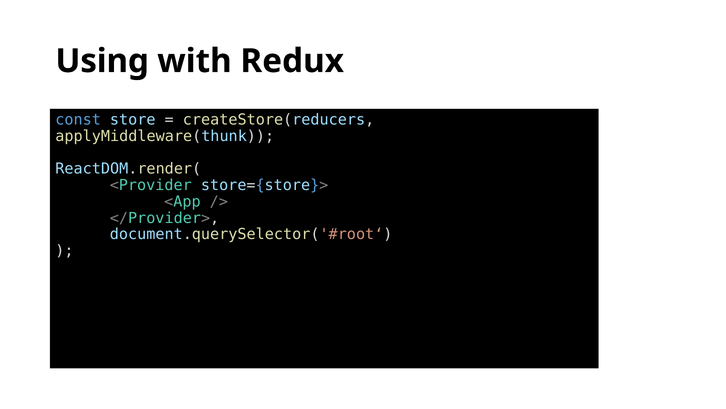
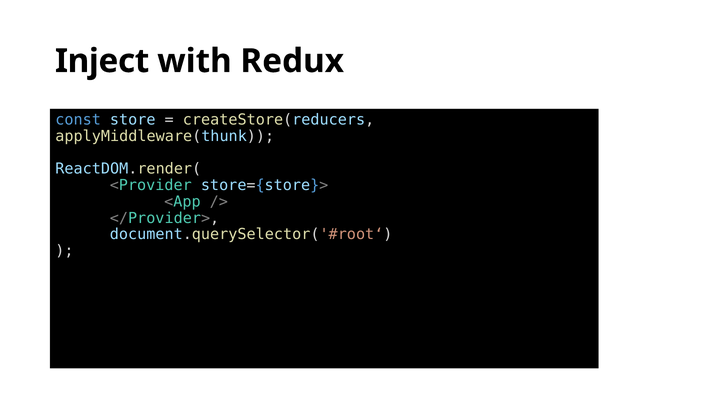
Using: Using -> Inject
